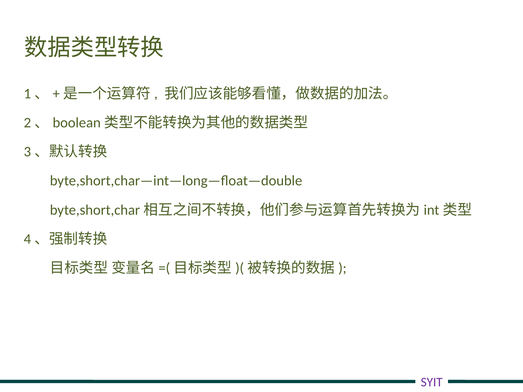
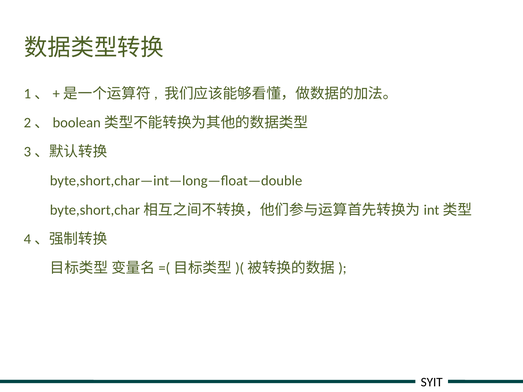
SYIT colour: purple -> black
